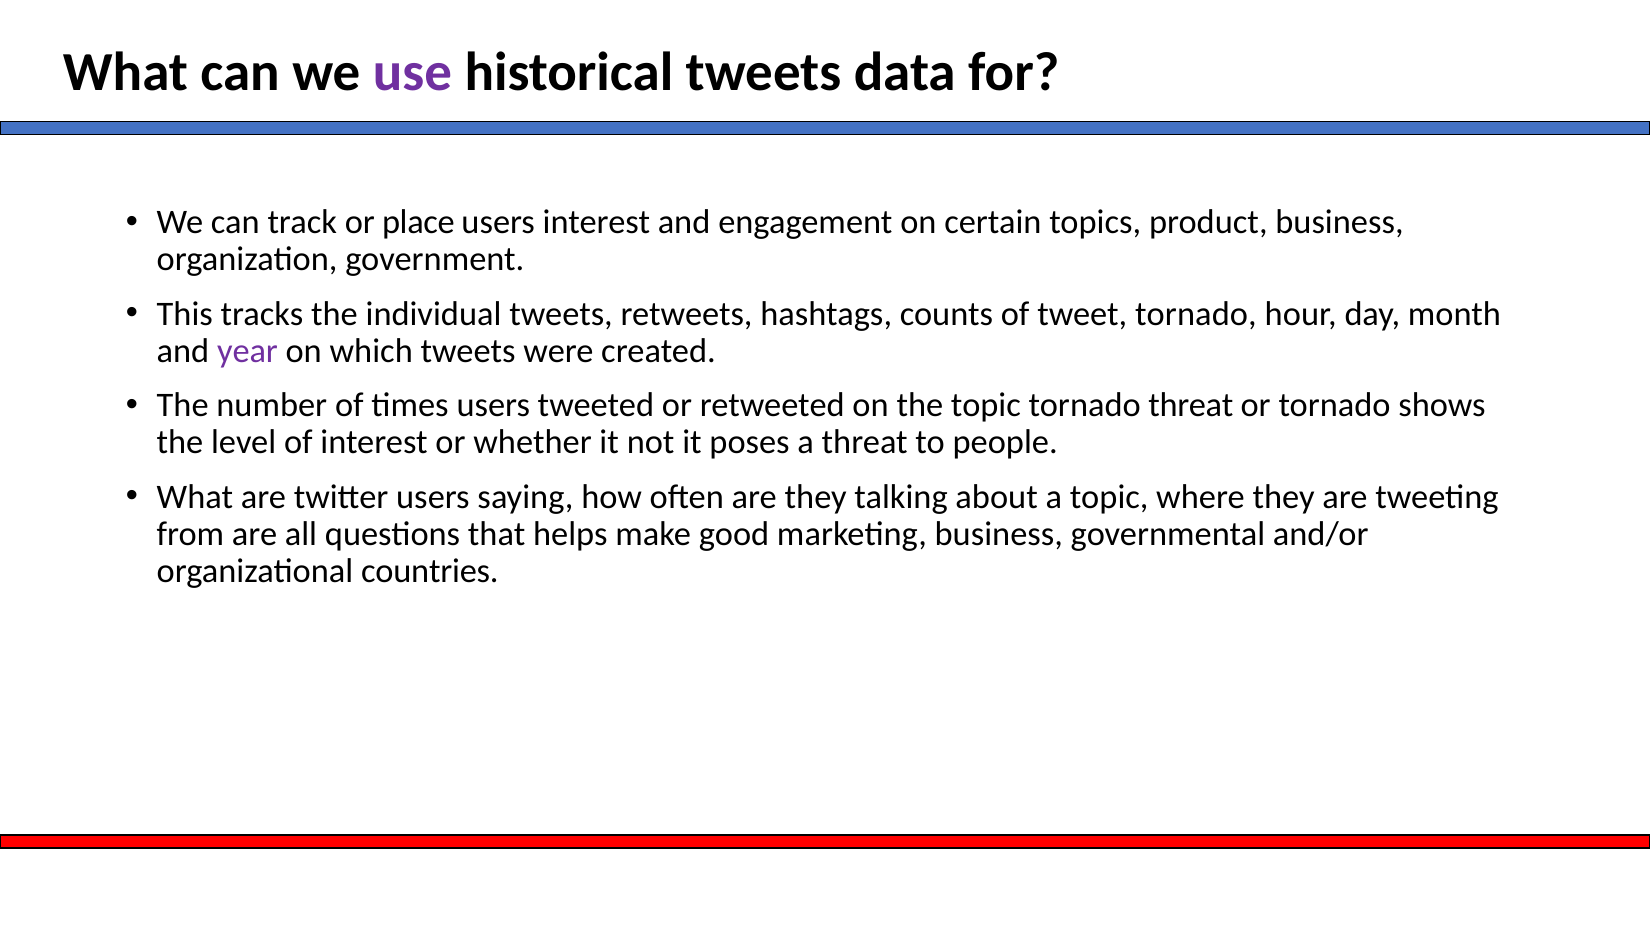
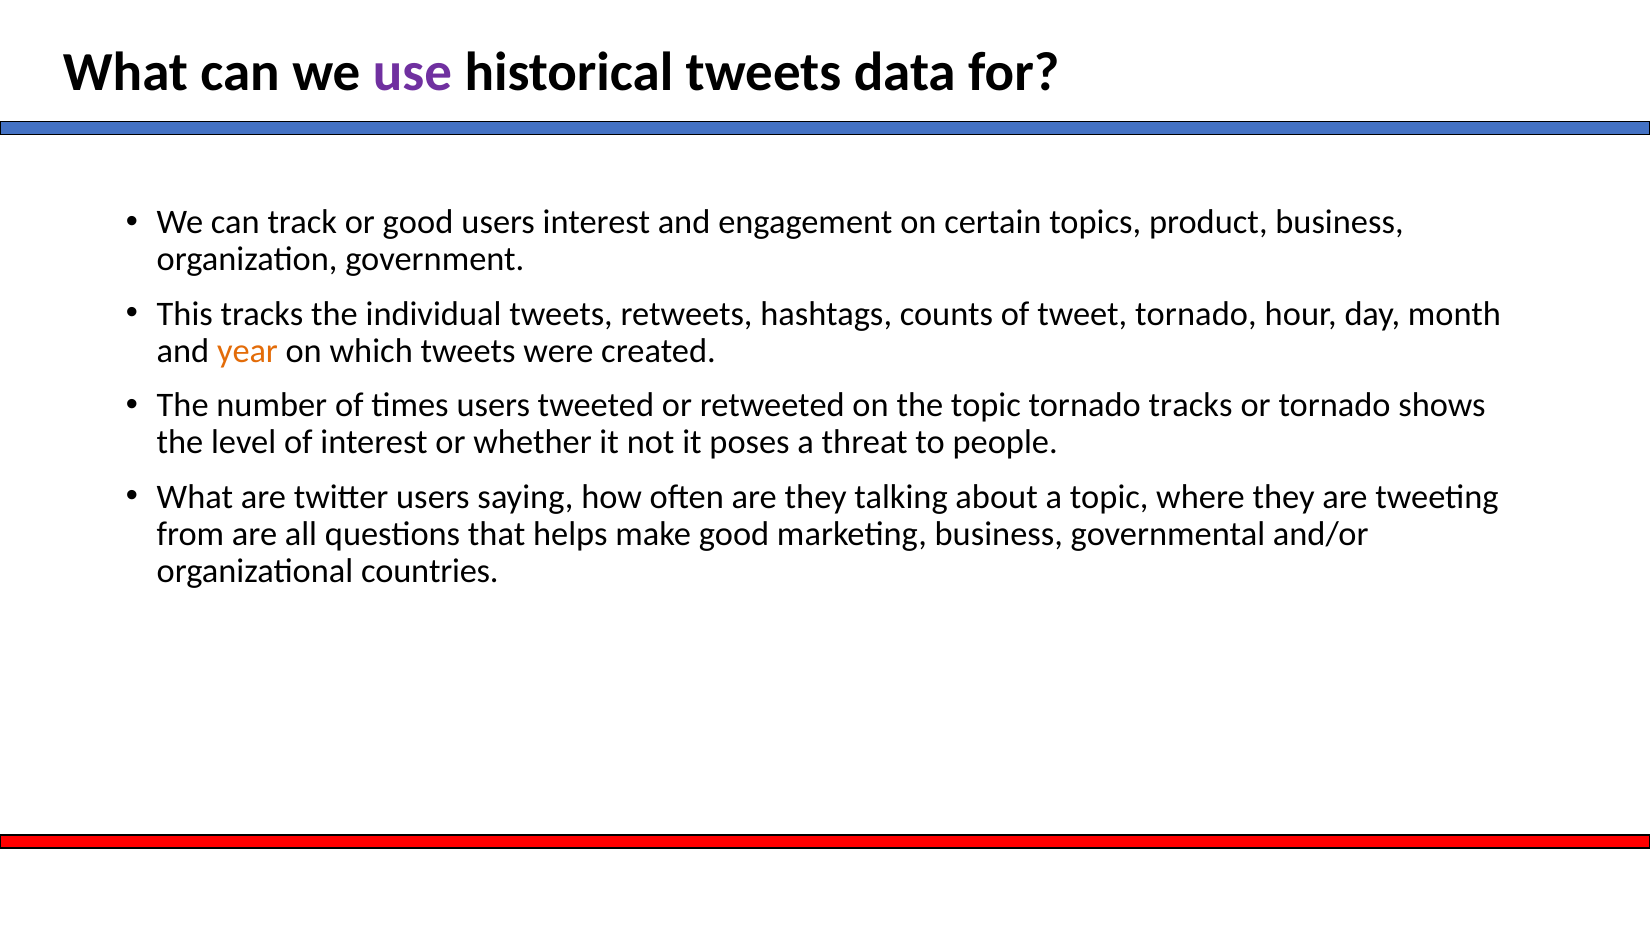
or place: place -> good
year colour: purple -> orange
tornado threat: threat -> tracks
